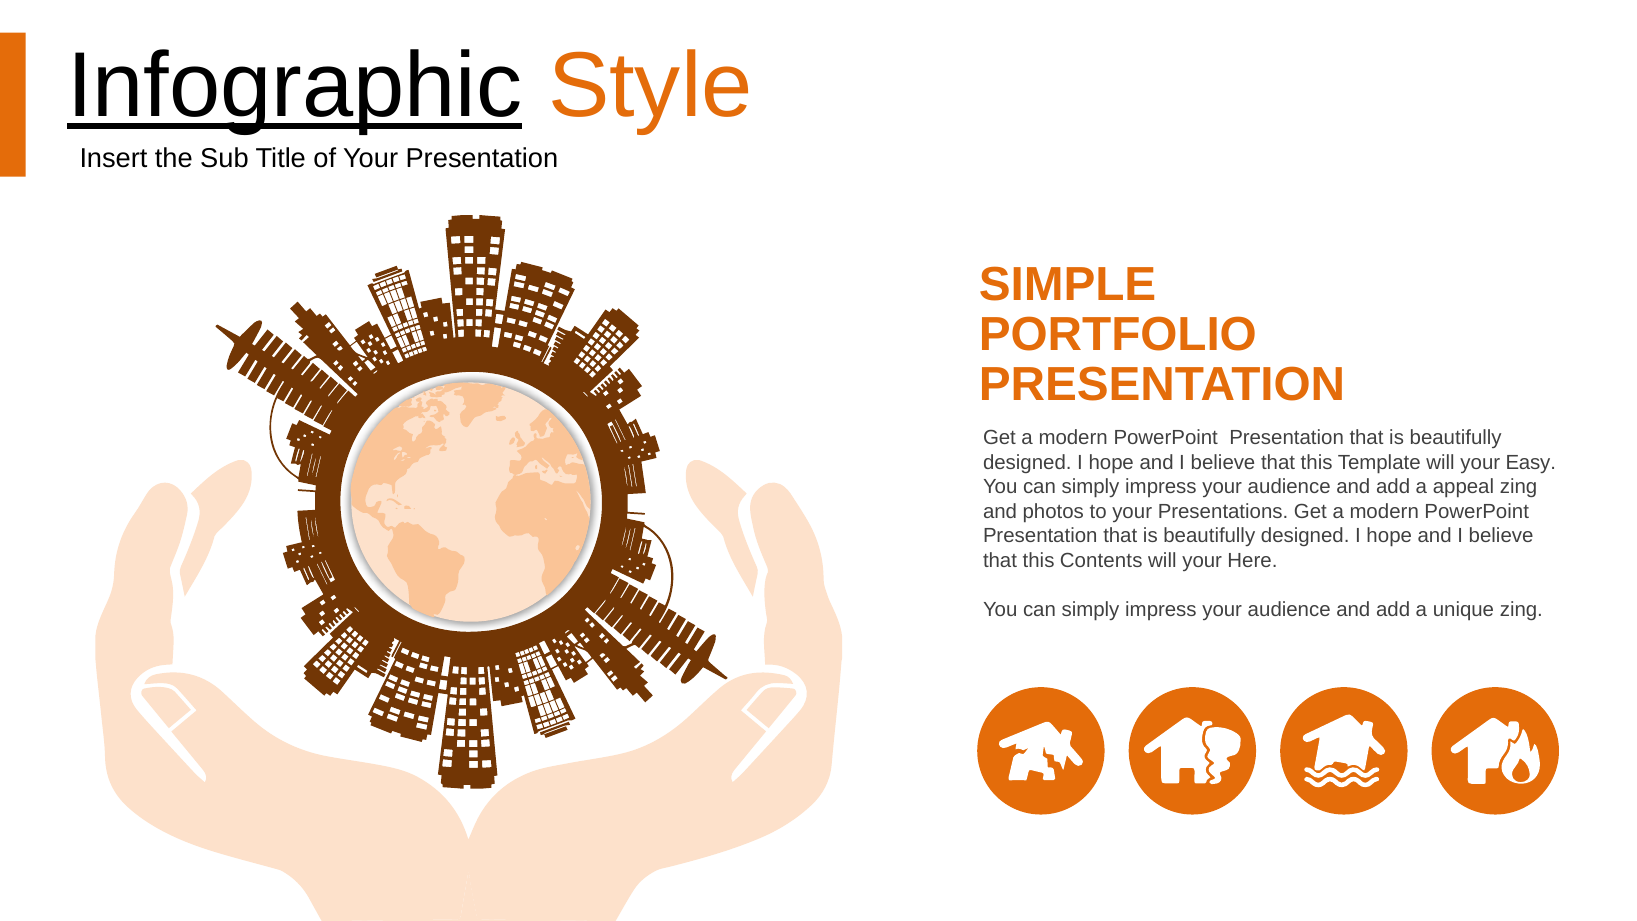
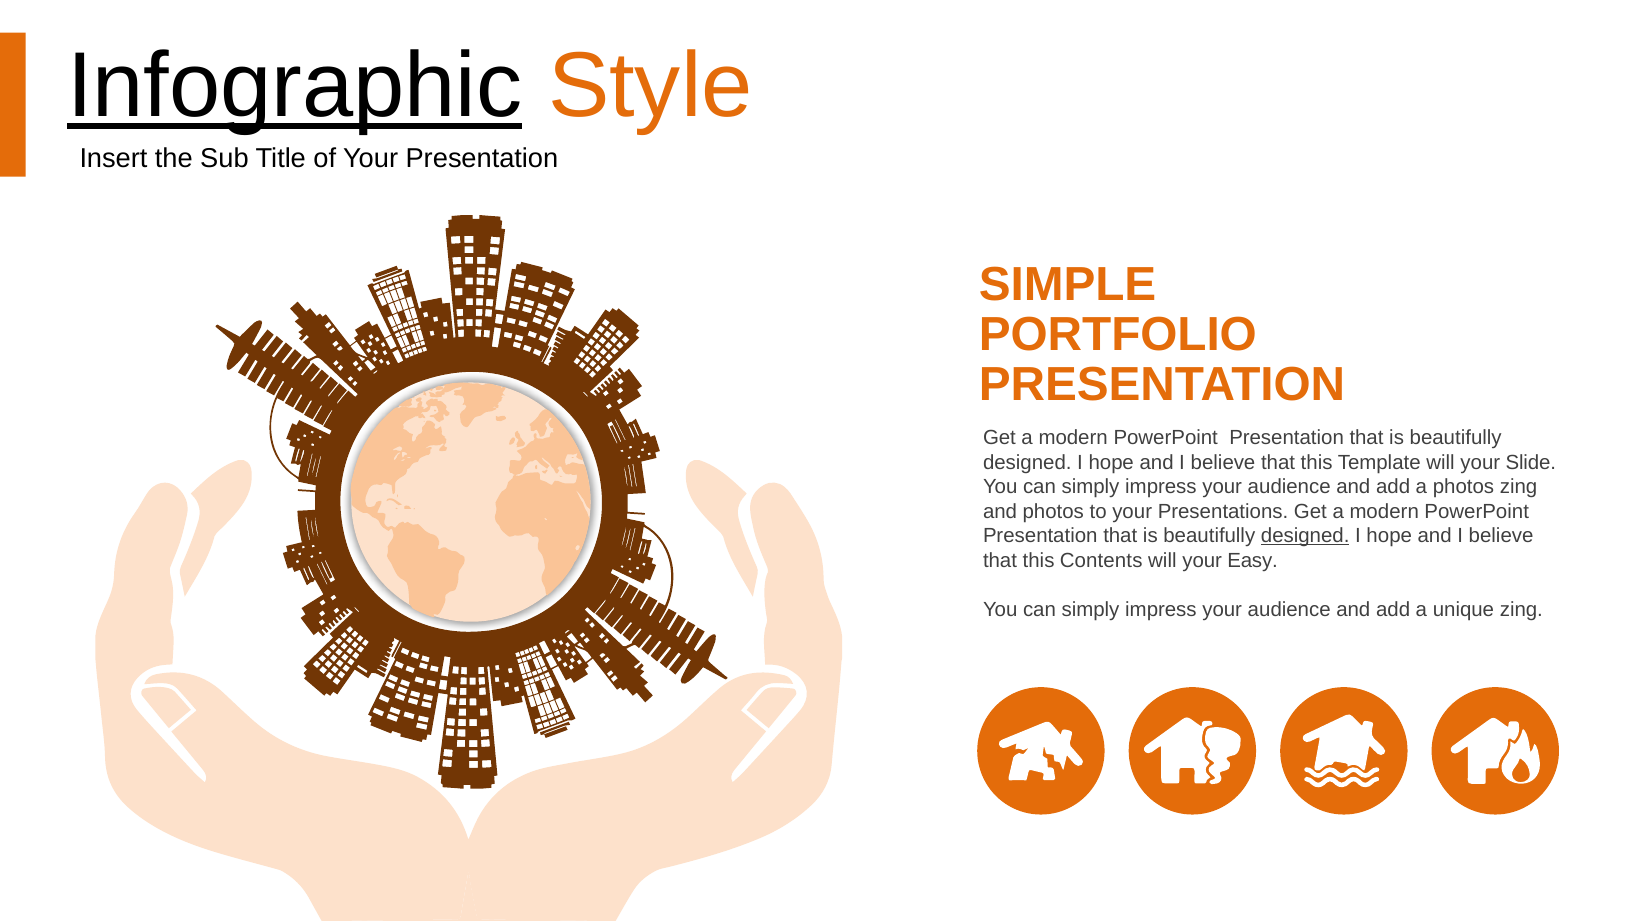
Easy: Easy -> Slide
a appeal: appeal -> photos
designed at (1305, 536) underline: none -> present
Here: Here -> Easy
